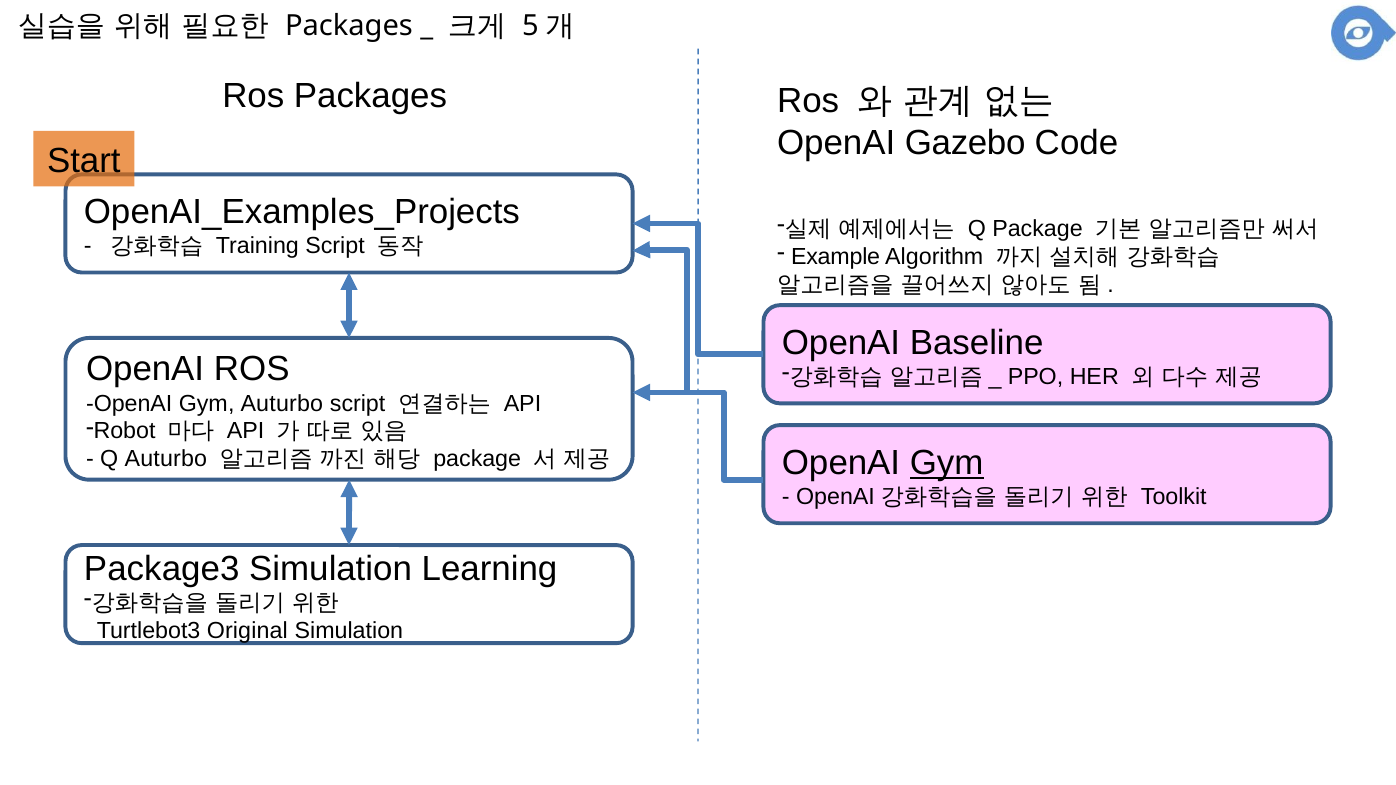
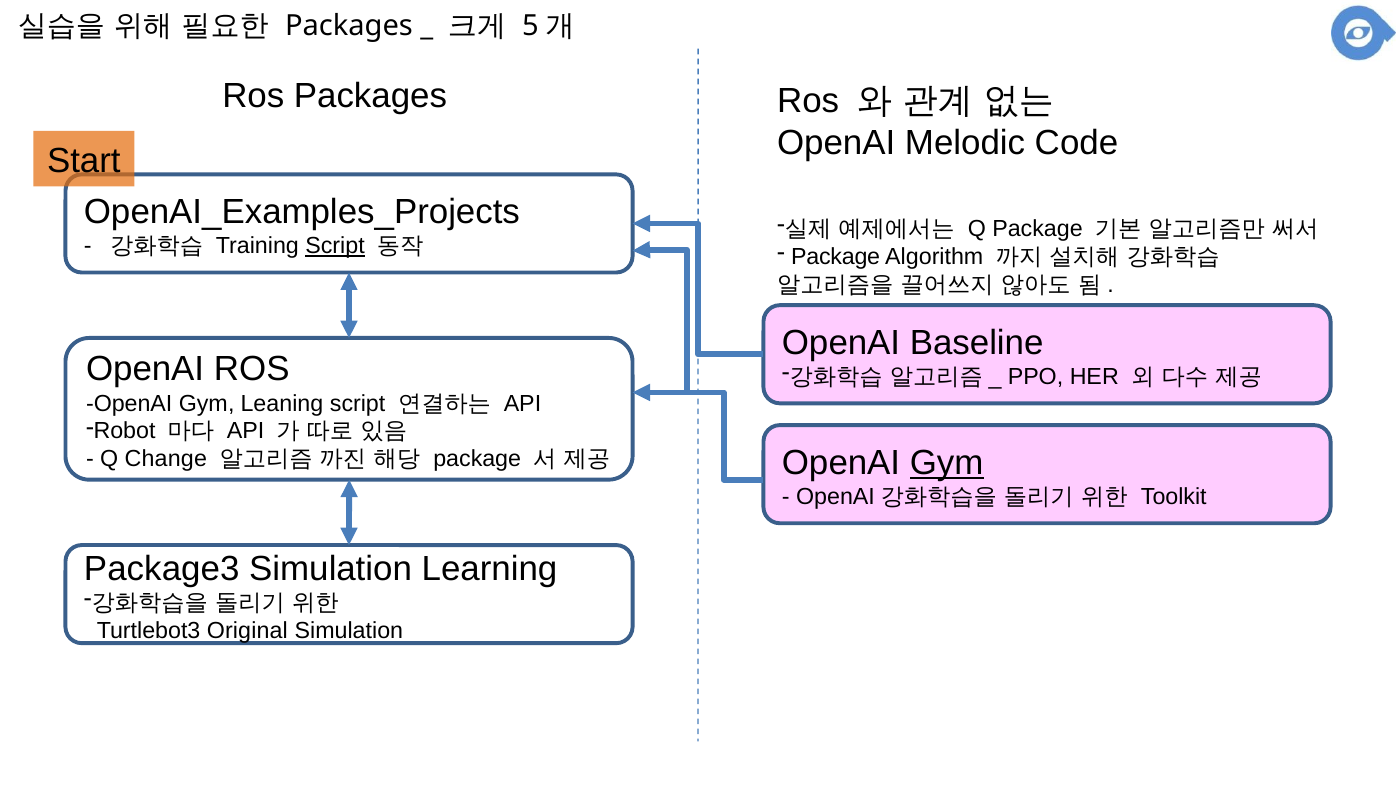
Gazebo: Gazebo -> Melodic
Script at (335, 246) underline: none -> present
Example at (836, 257): Example -> Package
Gym Auturbo: Auturbo -> Leaning
Q Auturbo: Auturbo -> Change
